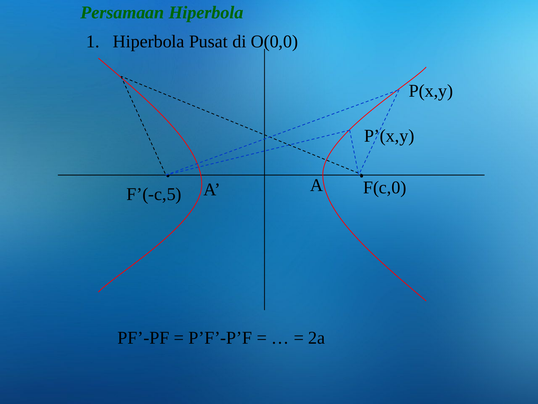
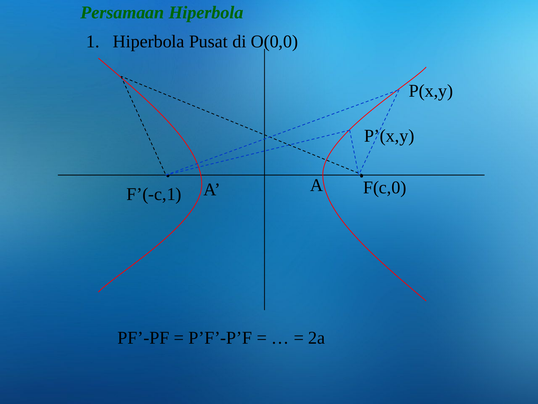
F’(-c,5: F’(-c,5 -> F’(-c,1
